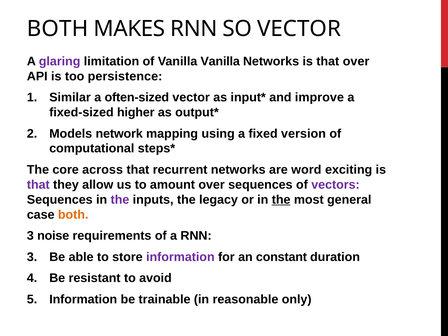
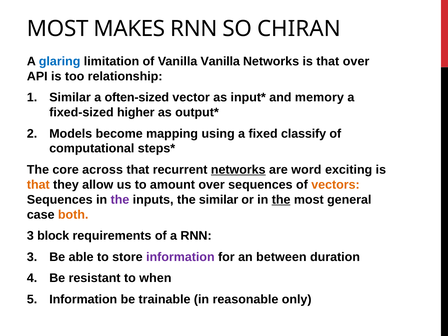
BOTH at (58, 29): BOTH -> MOST
SO VECTOR: VECTOR -> CHIRAN
glaring colour: purple -> blue
persistence: persistence -> relationship
improve: improve -> memory
network: network -> become
version: version -> classify
networks at (238, 170) underline: none -> present
that at (38, 185) colour: purple -> orange
vectors colour: purple -> orange
the legacy: legacy -> similar
noise: noise -> block
constant: constant -> between
avoid: avoid -> when
